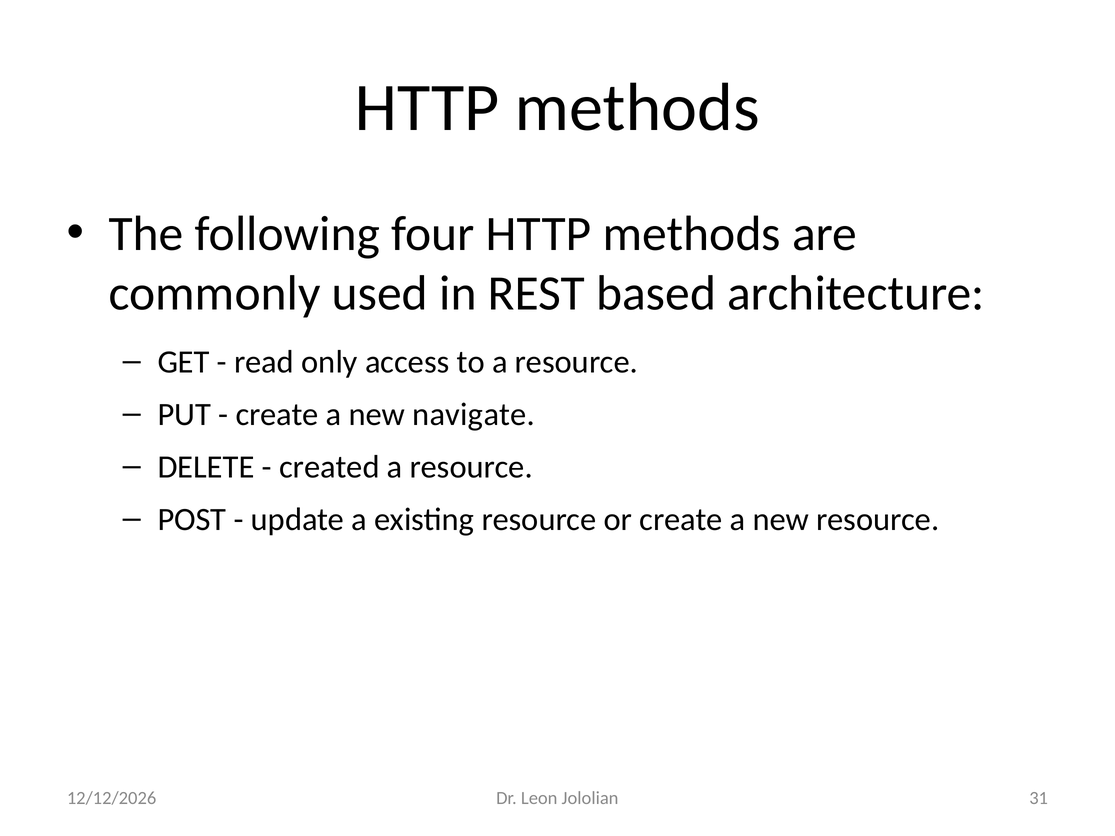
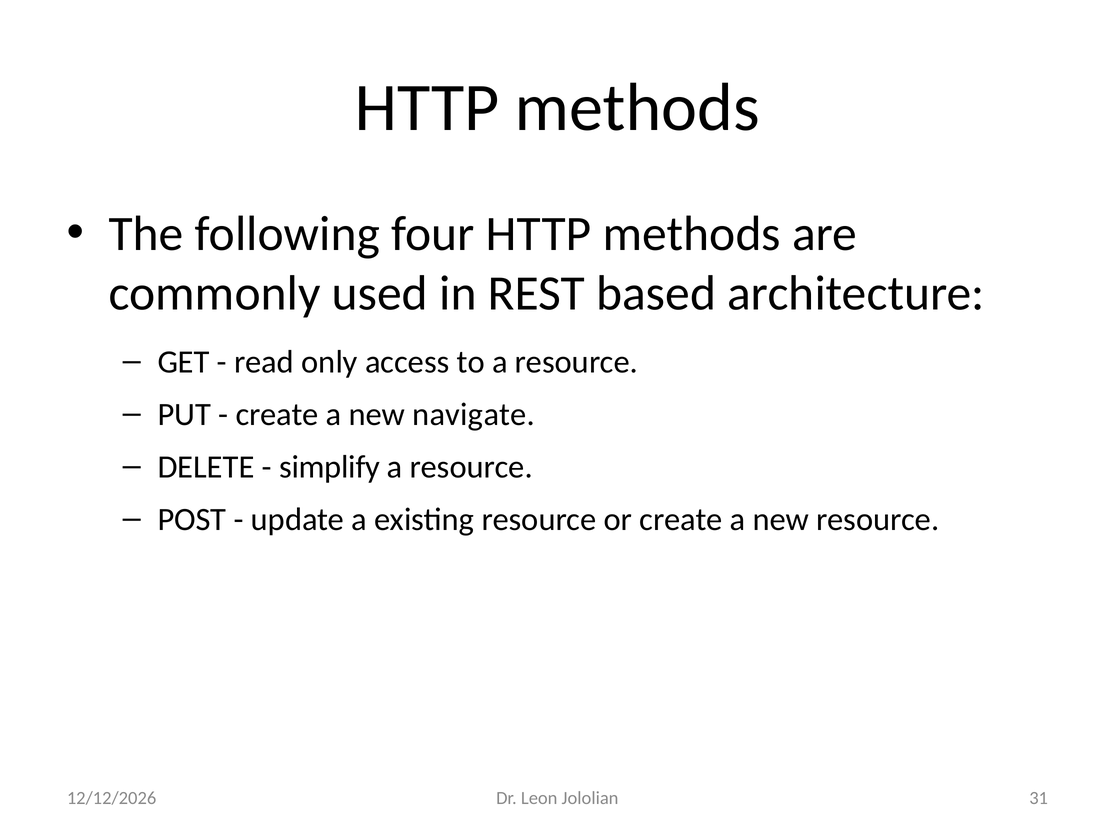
created: created -> simplify
